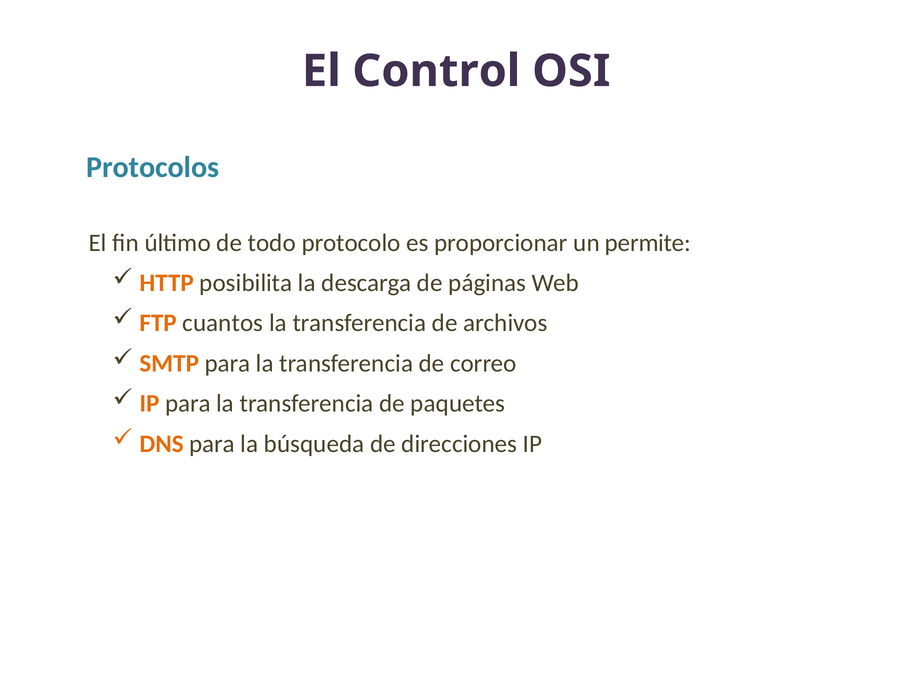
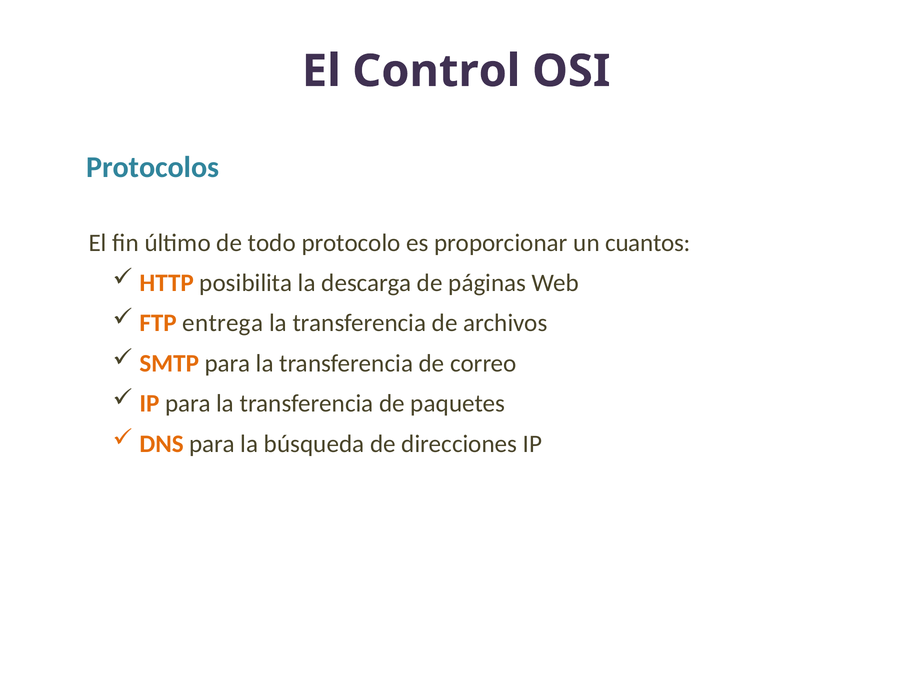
permite: permite -> cuantos
cuantos: cuantos -> entrega
